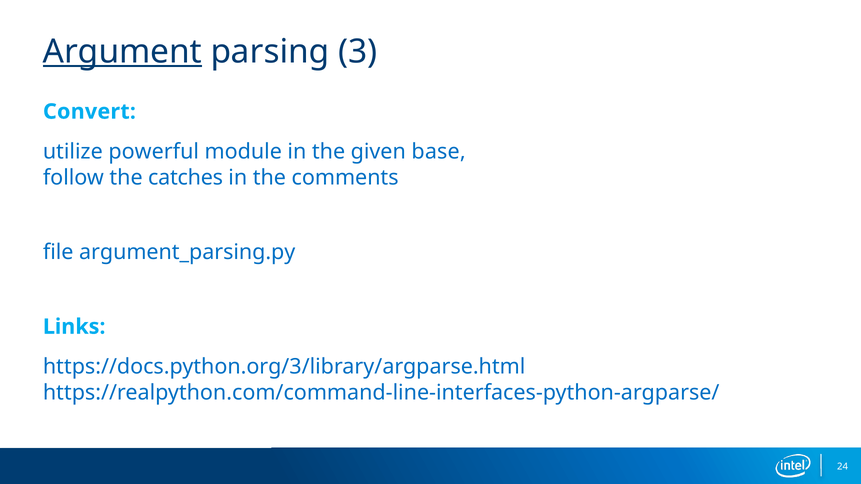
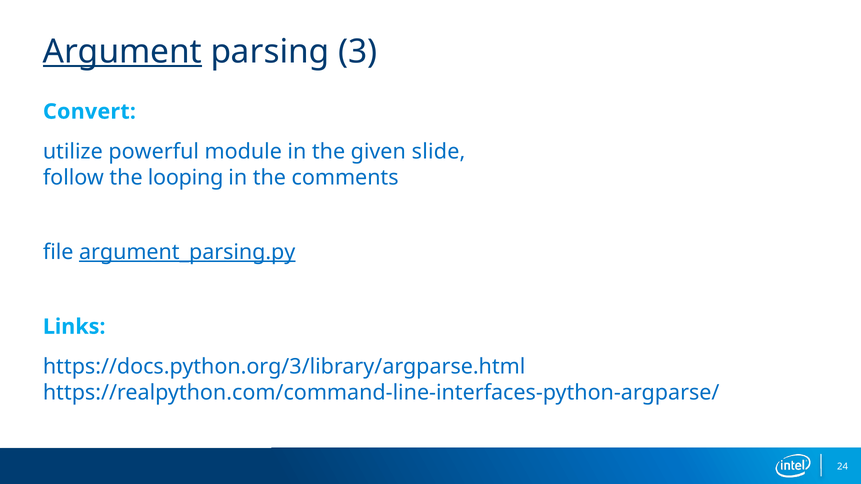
base: base -> slide
catches: catches -> looping
argument_parsing.py underline: none -> present
